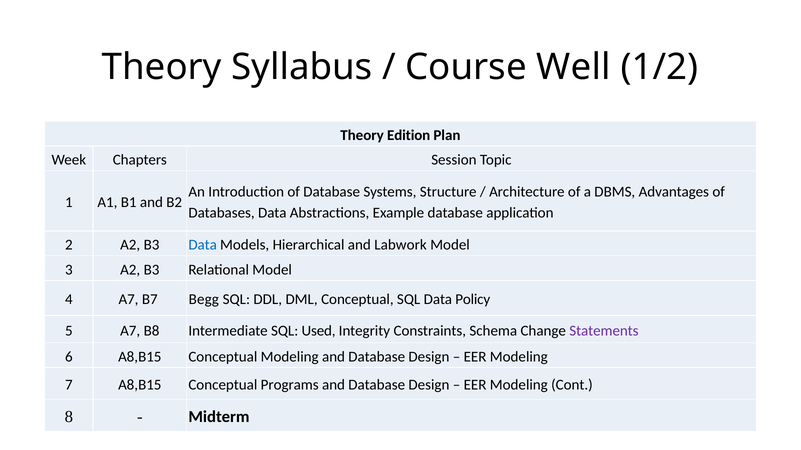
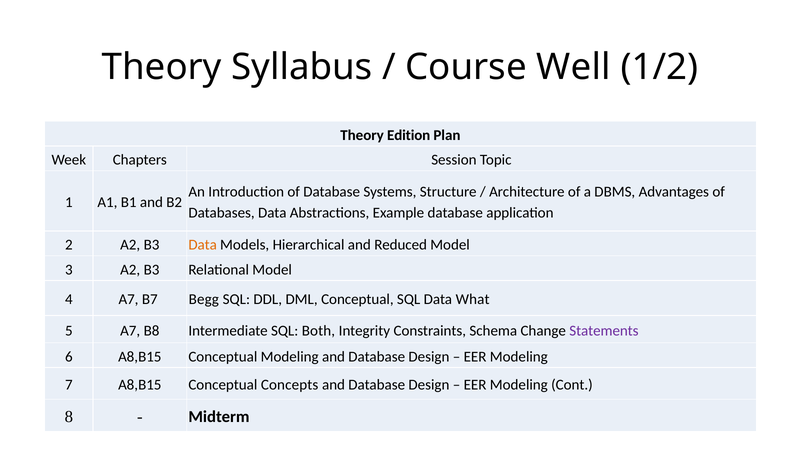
Data at (203, 245) colour: blue -> orange
Labwork: Labwork -> Reduced
Policy: Policy -> What
Used: Used -> Both
Programs: Programs -> Concepts
